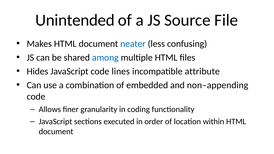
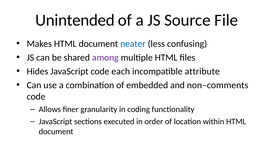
among colour: blue -> purple
lines: lines -> each
non–appending: non–appending -> non–comments
